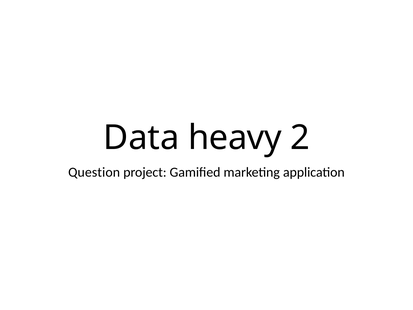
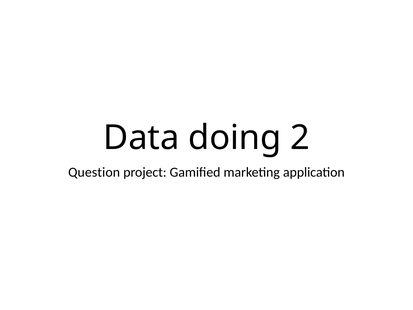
heavy: heavy -> doing
